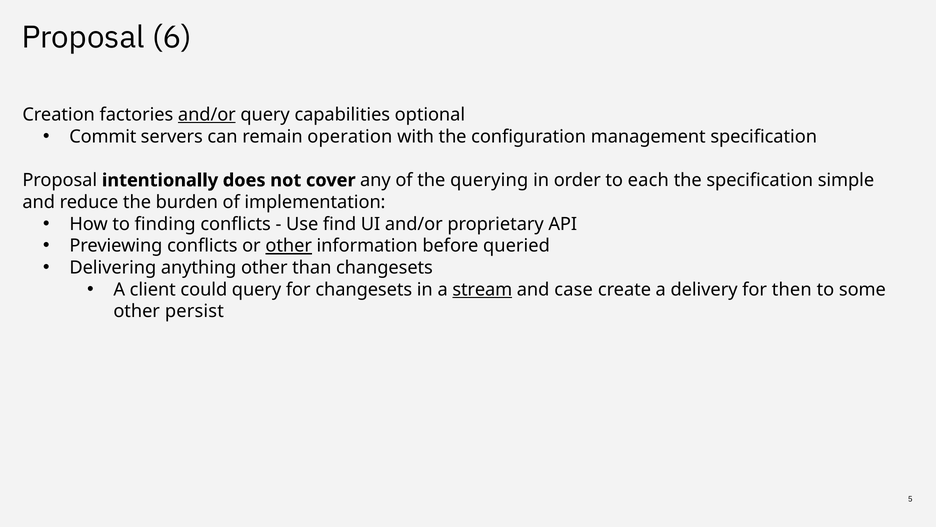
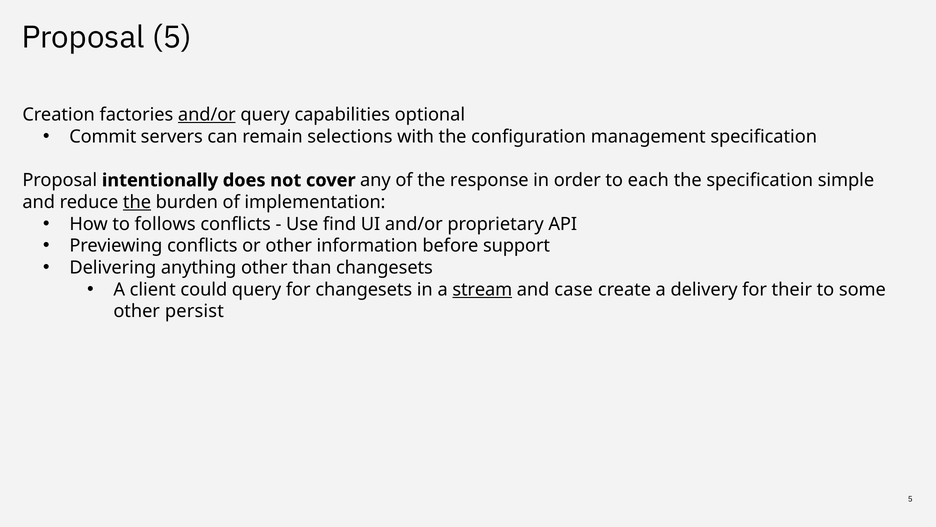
Proposal 6: 6 -> 5
operation: operation -> selections
querying: querying -> response
the at (137, 202) underline: none -> present
finding: finding -> follows
other at (289, 246) underline: present -> none
queried: queried -> support
then: then -> their
